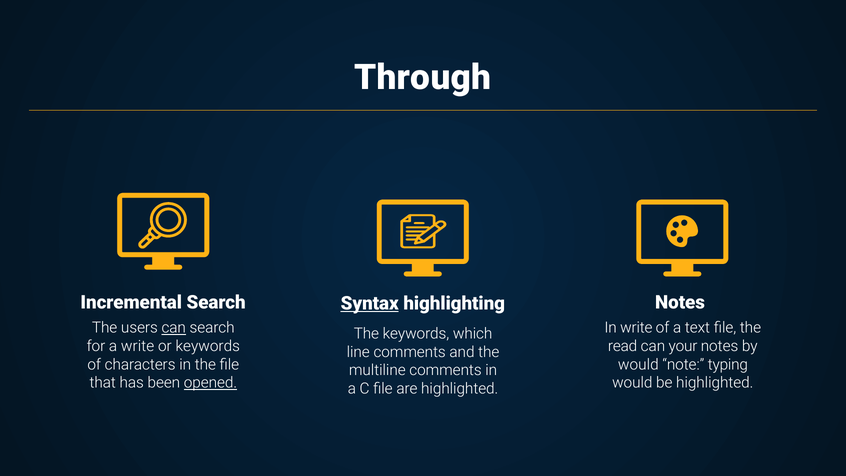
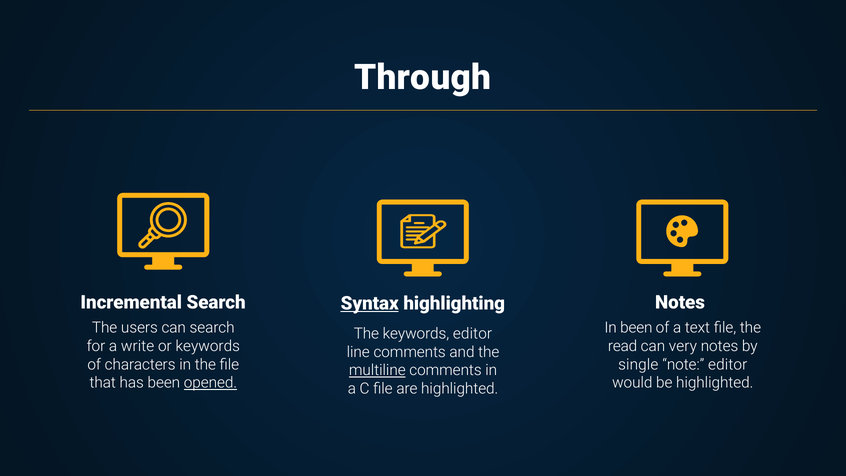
can at (174, 328) underline: present -> none
In write: write -> been
keywords which: which -> editor
your: your -> very
would at (638, 364): would -> single
note typing: typing -> editor
multiline underline: none -> present
